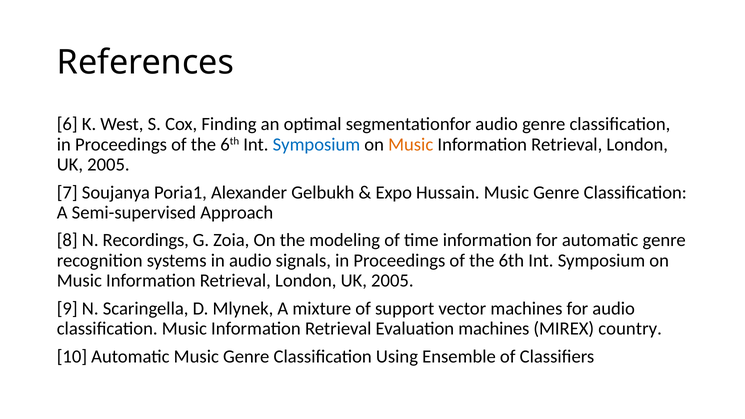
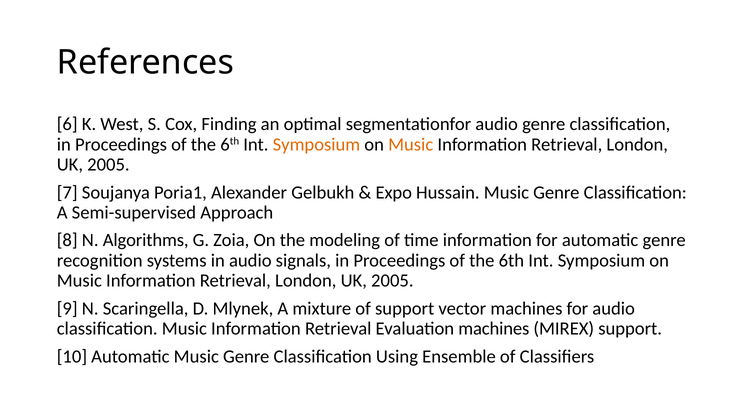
Symposium at (316, 144) colour: blue -> orange
Recordings: Recordings -> Algorithms
MIREX country: country -> support
